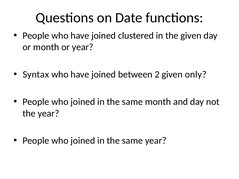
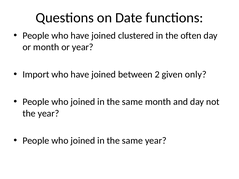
the given: given -> often
Syntax: Syntax -> Import
